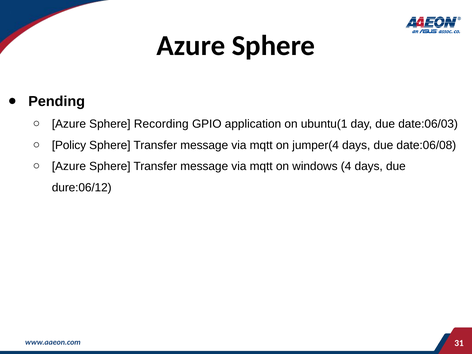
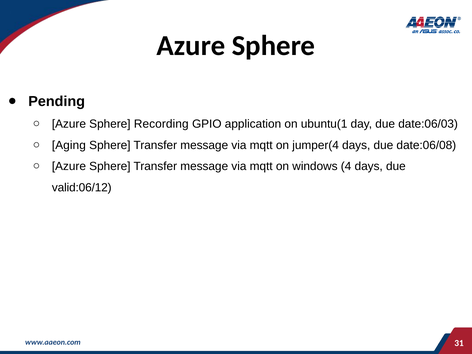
Policy: Policy -> Aging
dure:06/12: dure:06/12 -> valid:06/12
